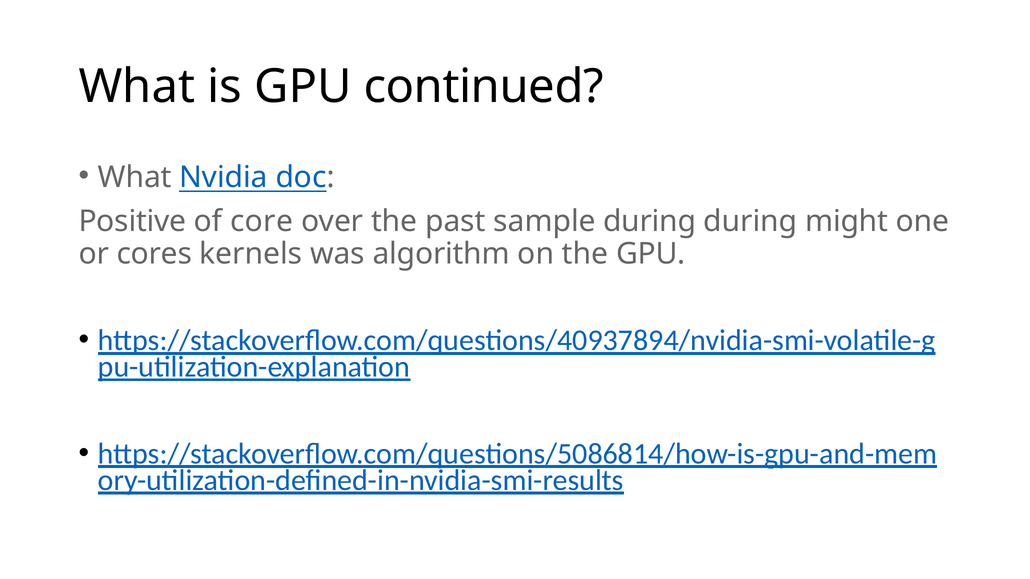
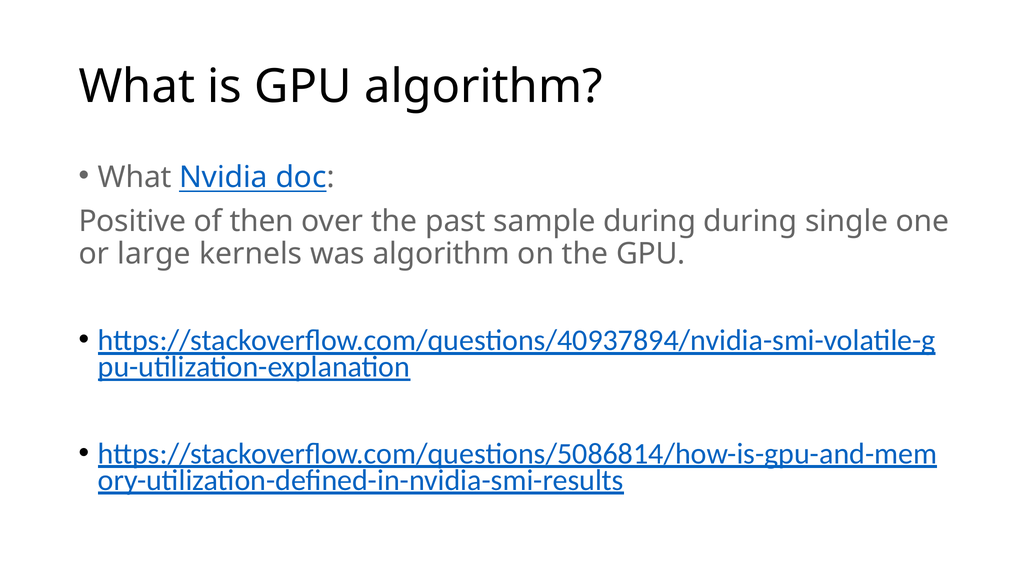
GPU continued: continued -> algorithm
core: core -> then
might: might -> single
cores: cores -> large
